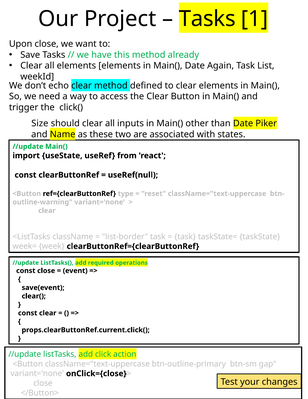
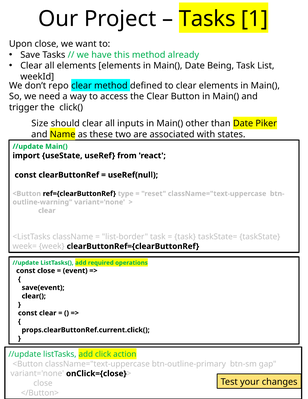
Again: Again -> Being
echo: echo -> repo
